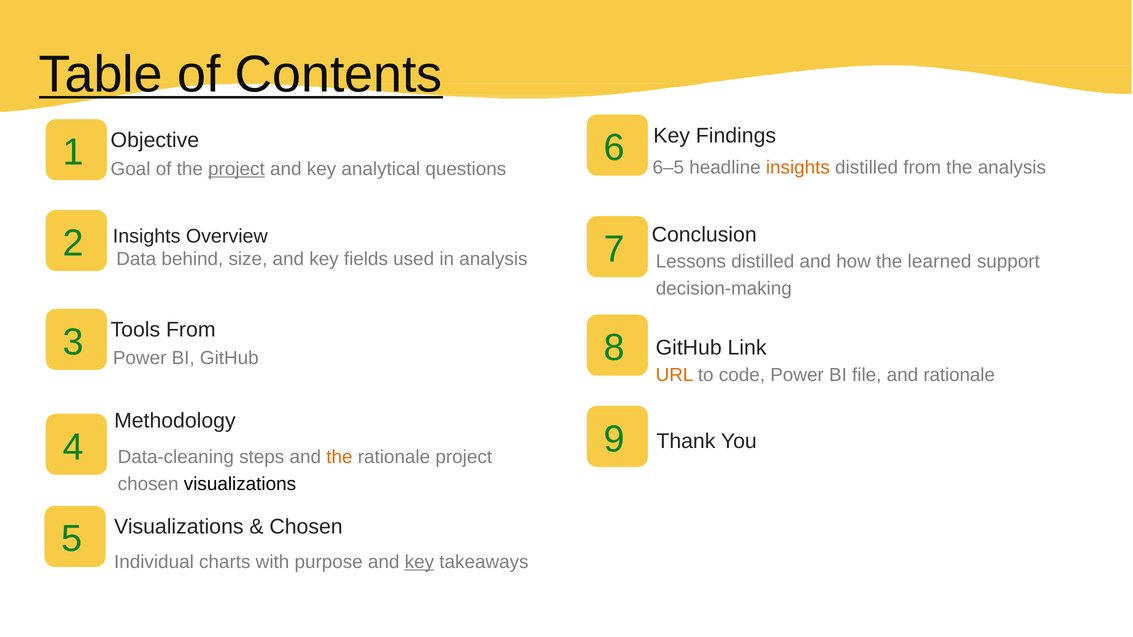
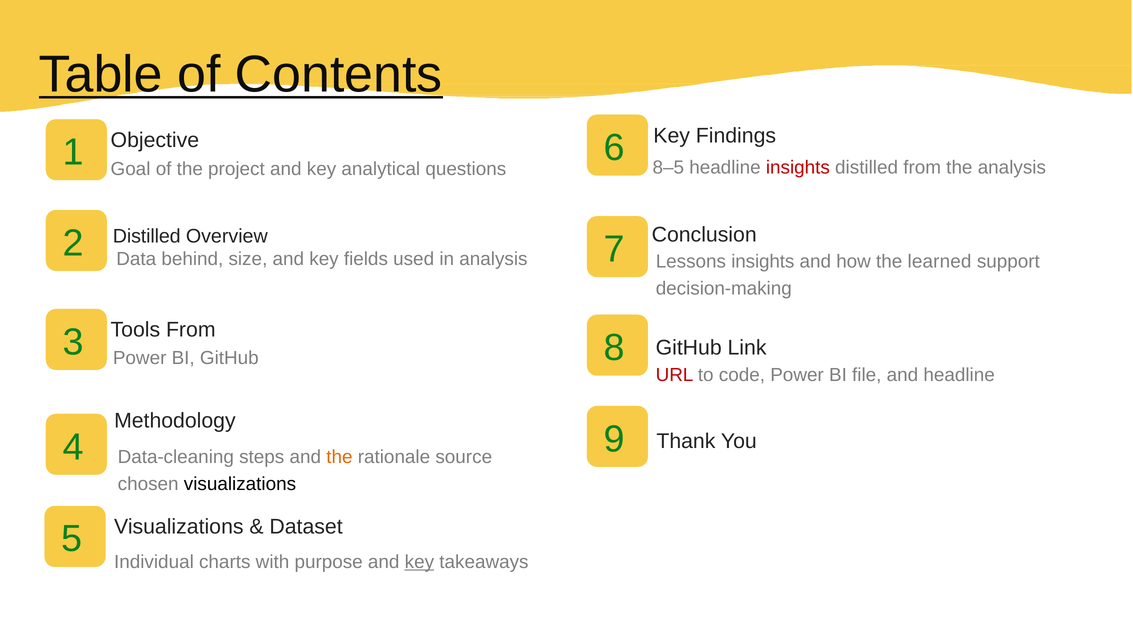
6–5: 6–5 -> 8–5
insights at (798, 167) colour: orange -> red
project at (236, 169) underline: present -> none
Insights at (147, 236): Insights -> Distilled
Lessons distilled: distilled -> insights
URL colour: orange -> red
and rationale: rationale -> headline
rationale project: project -> source
Chosen at (306, 527): Chosen -> Dataset
